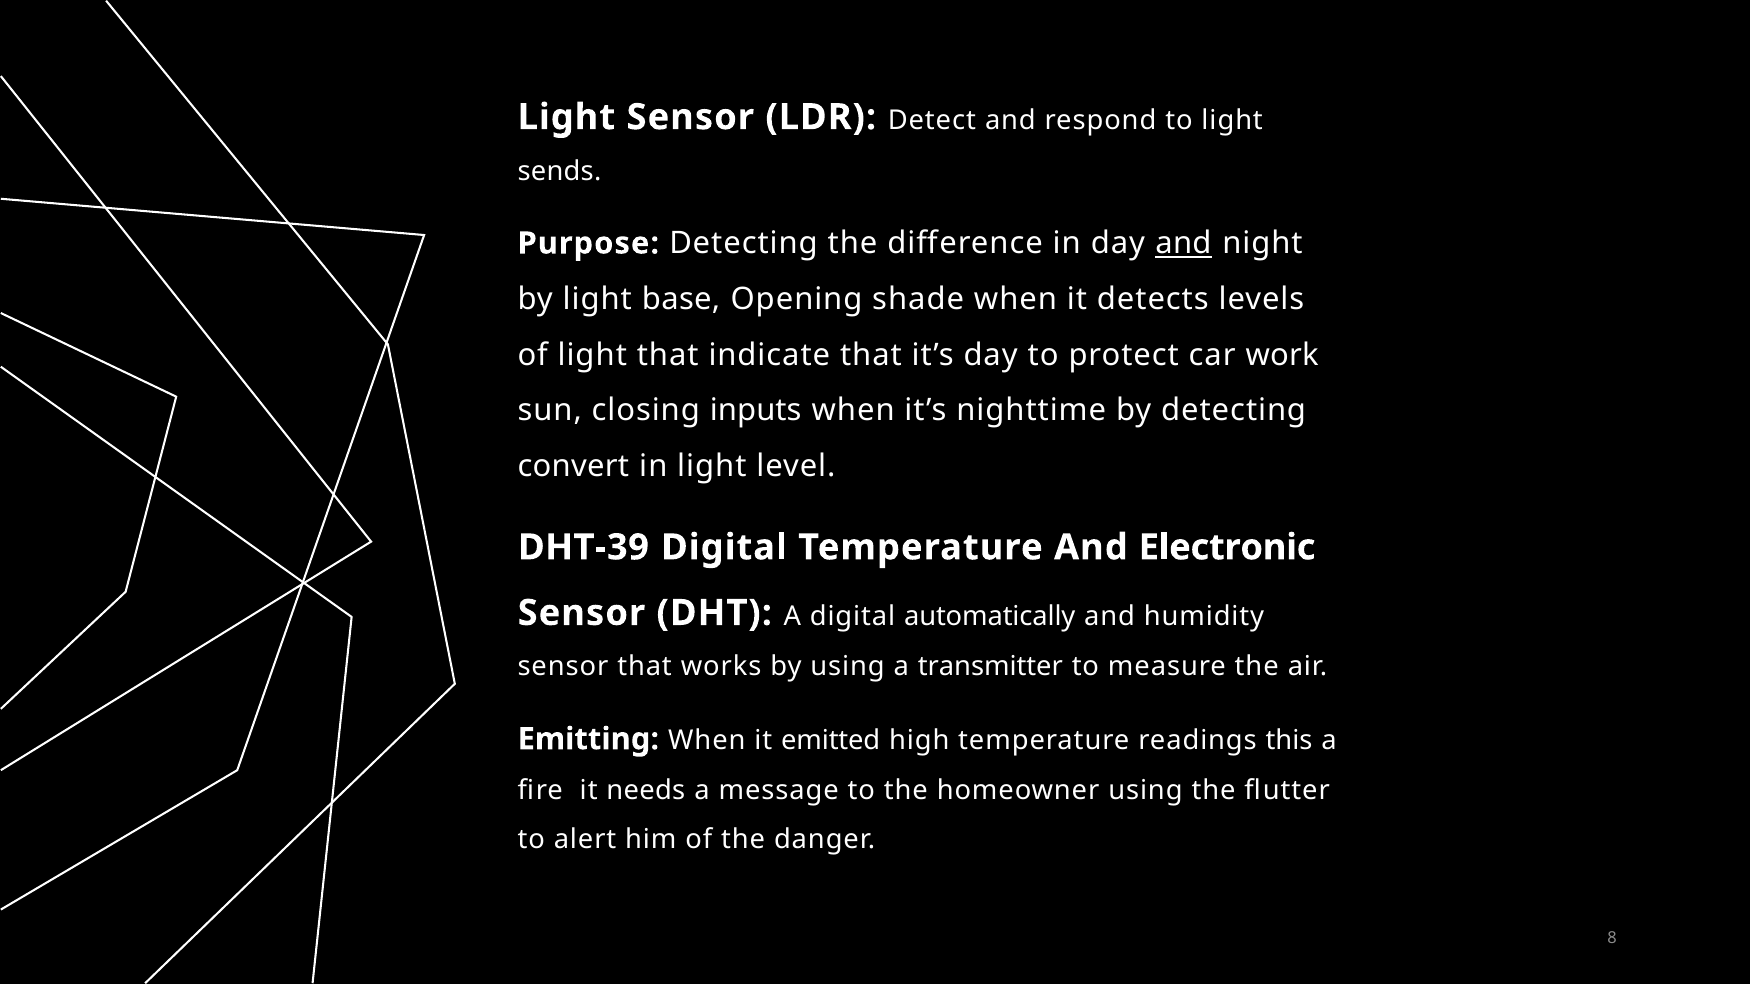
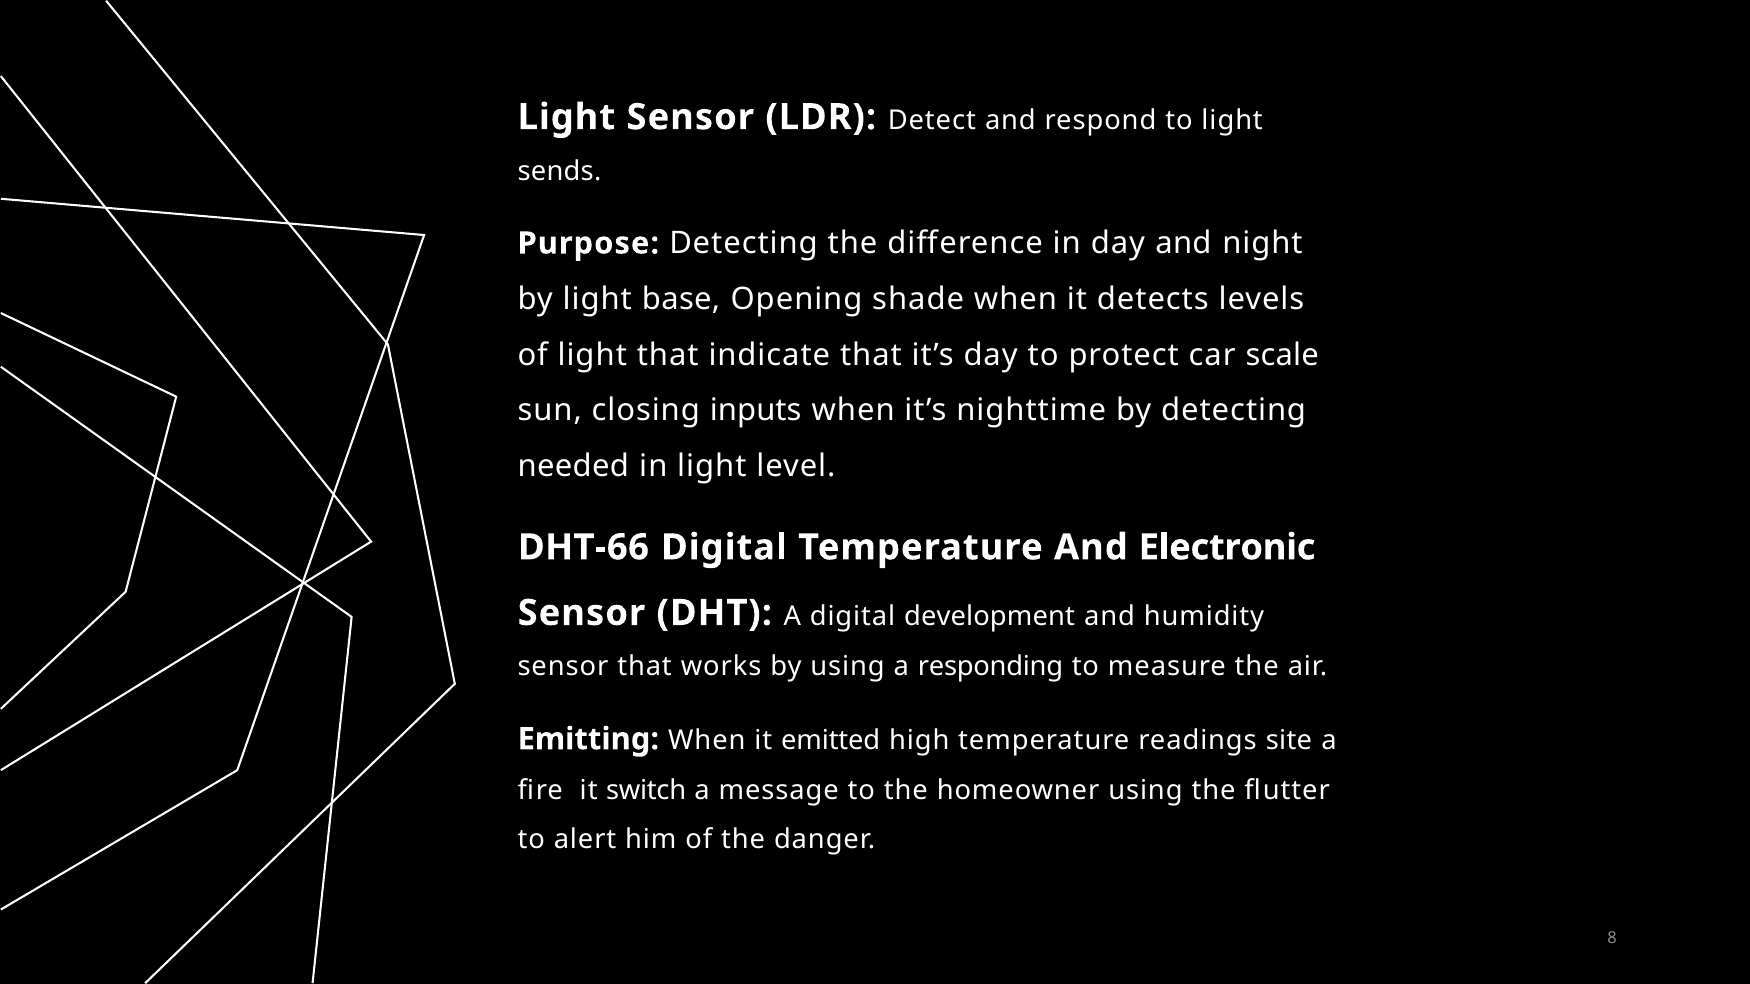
and at (1183, 243) underline: present -> none
work: work -> scale
convert: convert -> needed
DHT-39: DHT-39 -> DHT-66
automatically: automatically -> development
transmitter: transmitter -> responding
this: this -> site
needs: needs -> switch
